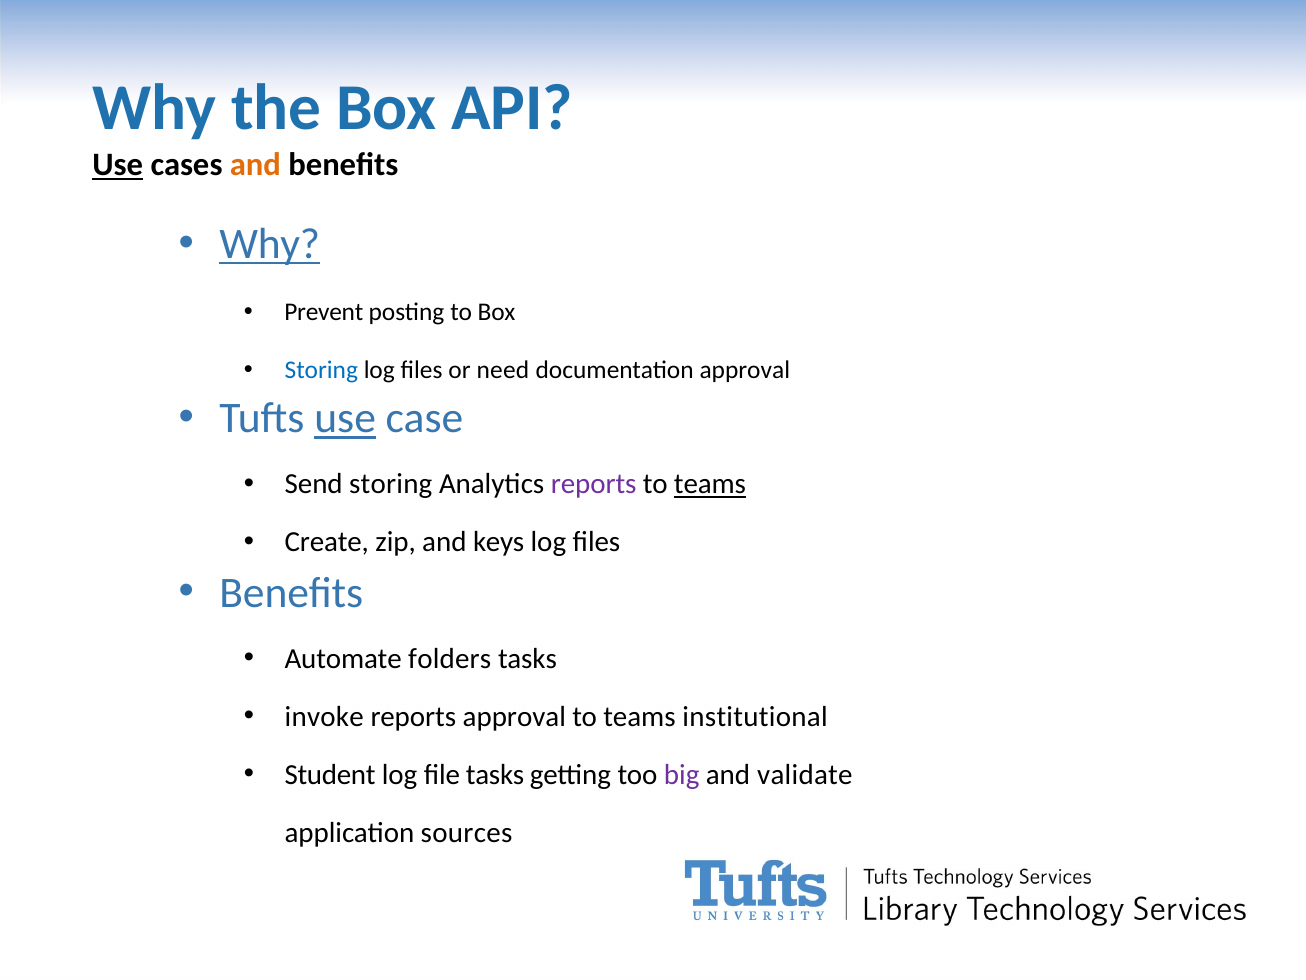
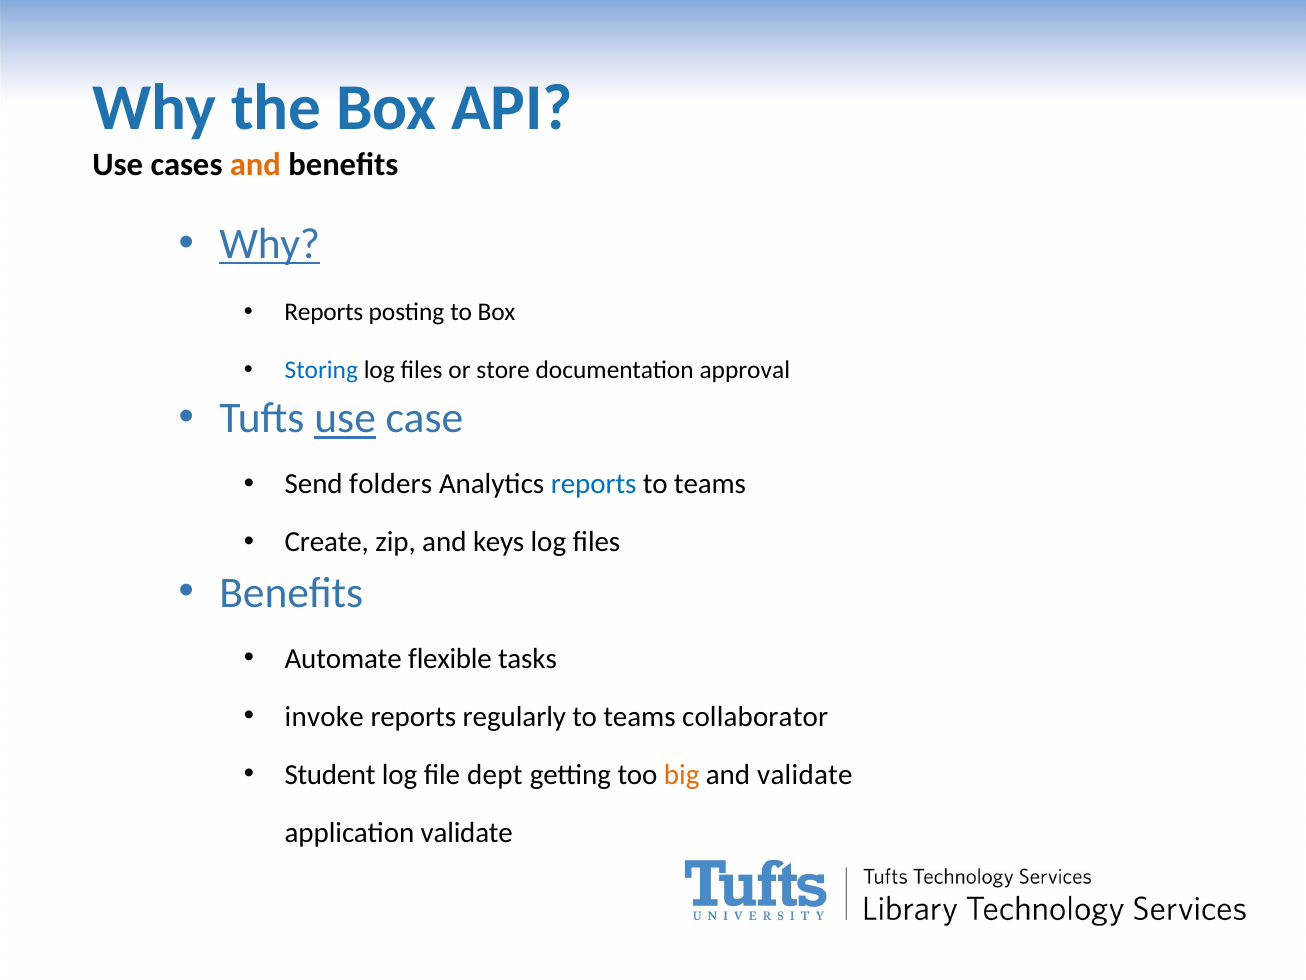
Use at (118, 165) underline: present -> none
Prevent at (324, 312): Prevent -> Reports
need: need -> store
Send storing: storing -> folders
reports at (594, 484) colour: purple -> blue
teams at (710, 484) underline: present -> none
folders: folders -> flexible
reports approval: approval -> regularly
institutional: institutional -> collaborator
file tasks: tasks -> dept
big colour: purple -> orange
application sources: sources -> validate
